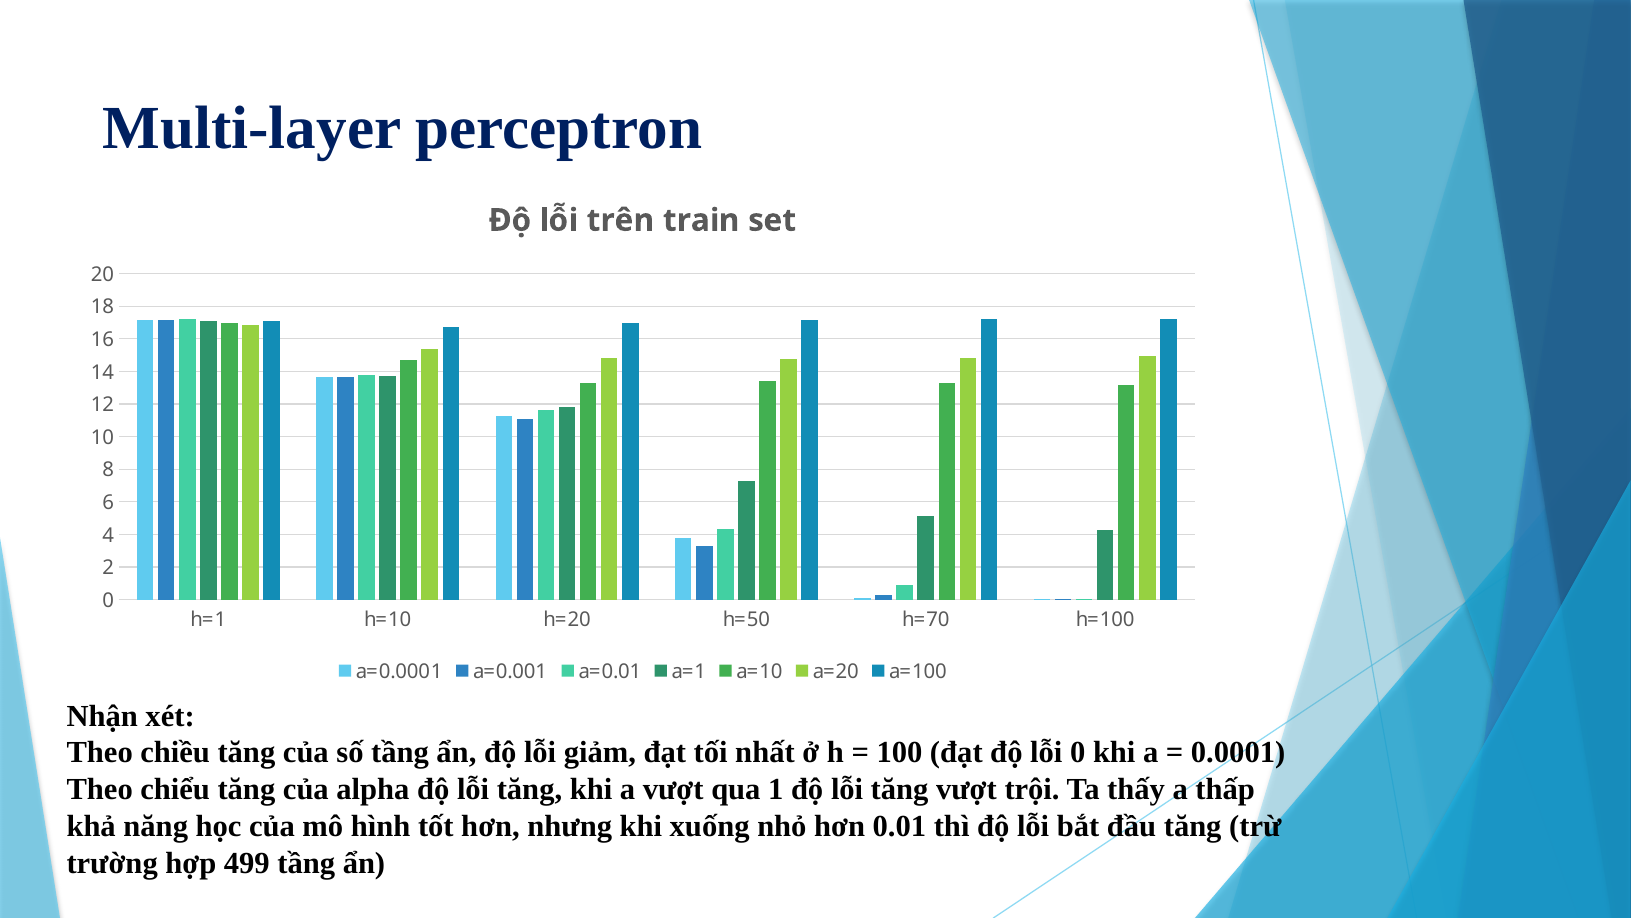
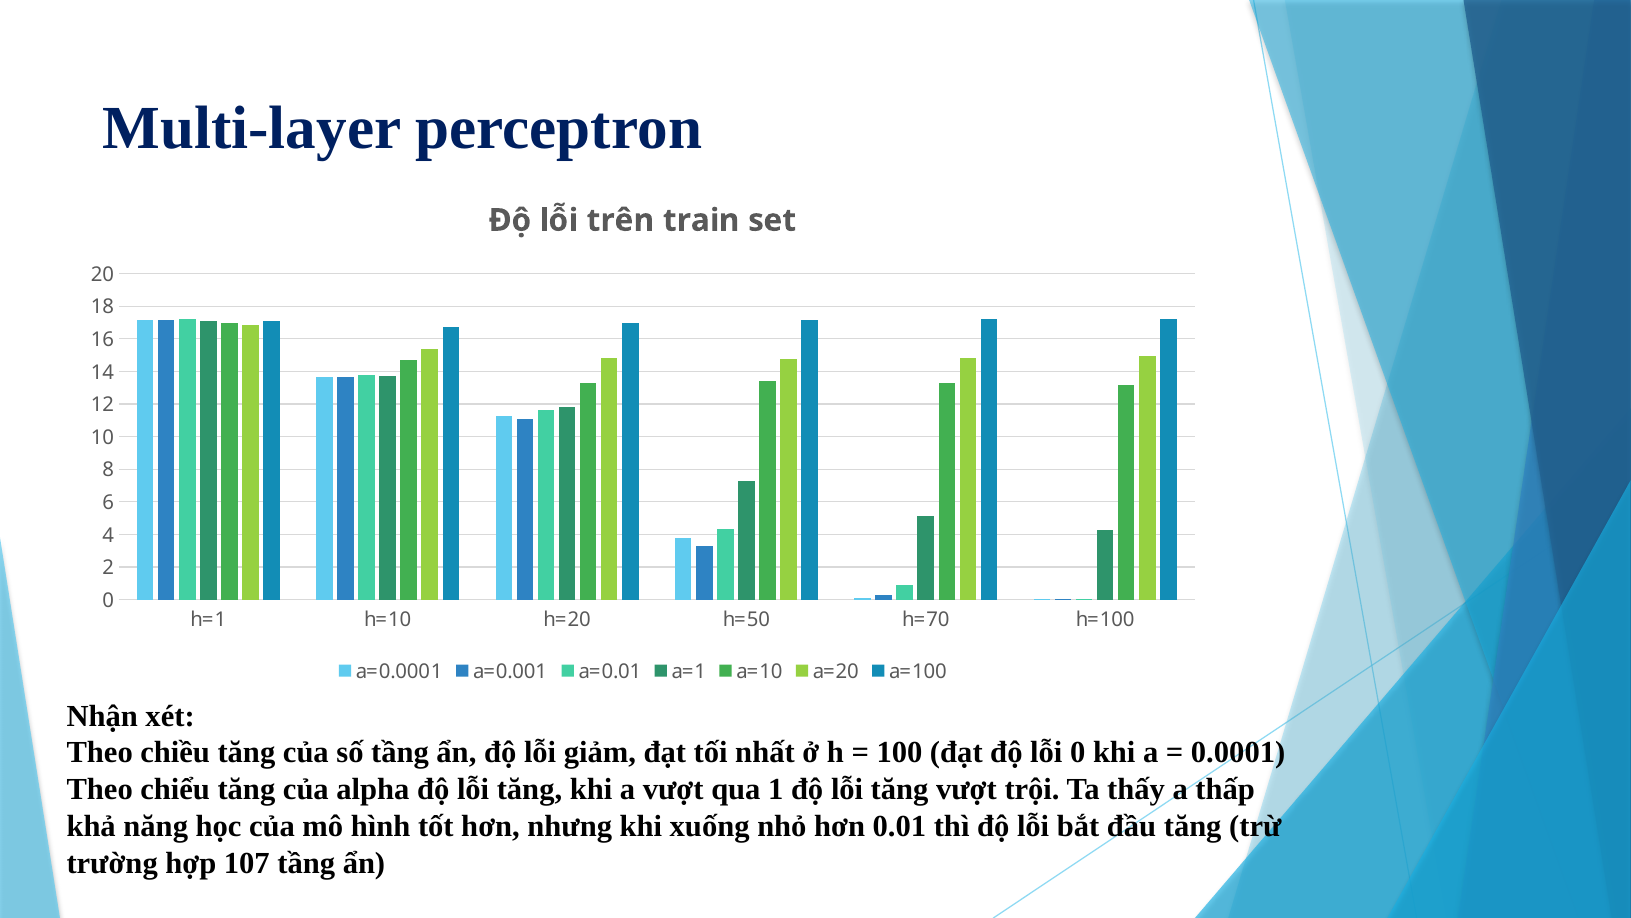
499: 499 -> 107
